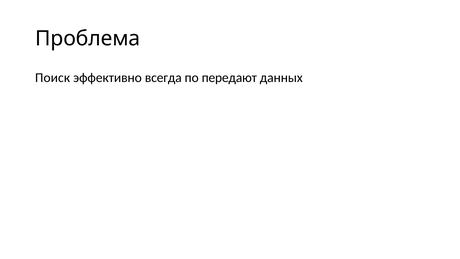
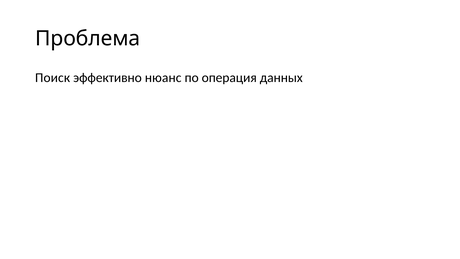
всегда: всегда -> нюанс
передают: передают -> операция
